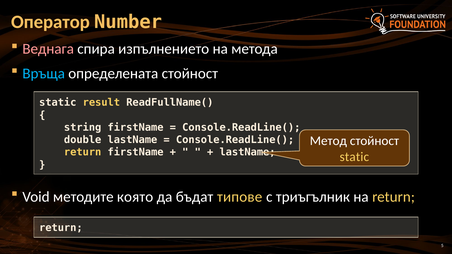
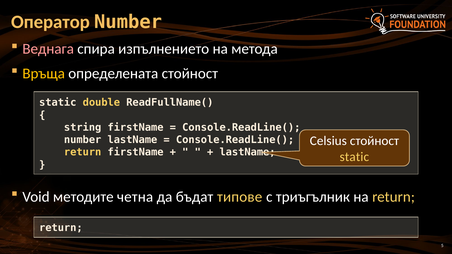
Връща colour: light blue -> yellow
result: result -> double
double at (83, 140): double -> number
Метод: Метод -> Celsius
която: която -> четна
